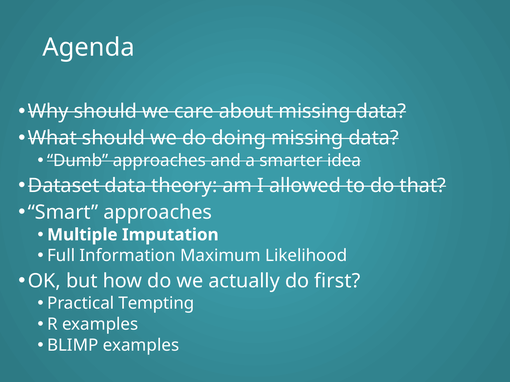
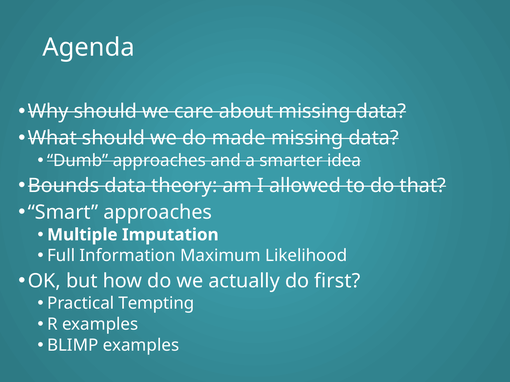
doing: doing -> made
Dataset: Dataset -> Bounds
